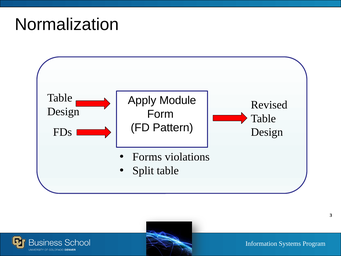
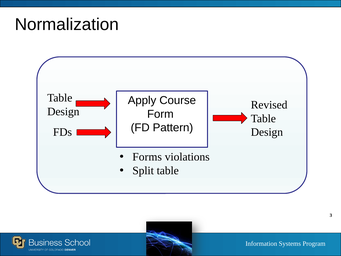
Module: Module -> Course
